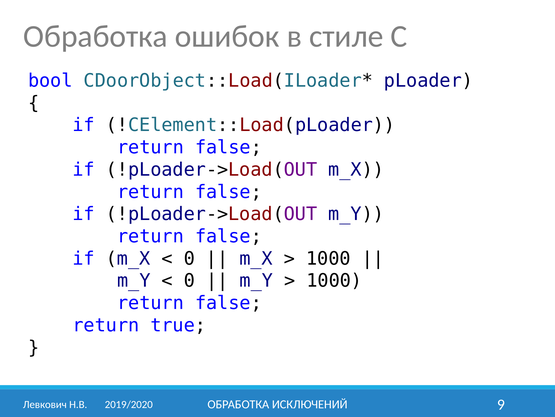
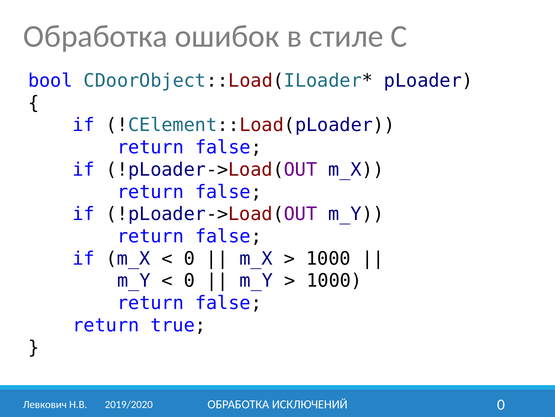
ИСКЛЮЧЕНИЙ 9: 9 -> 0
